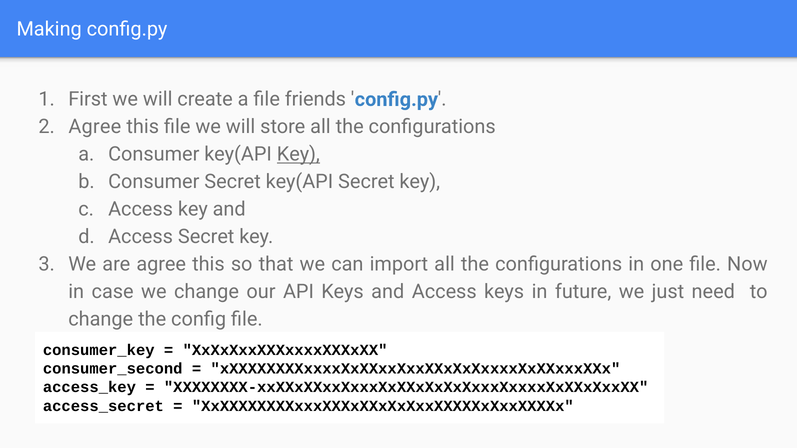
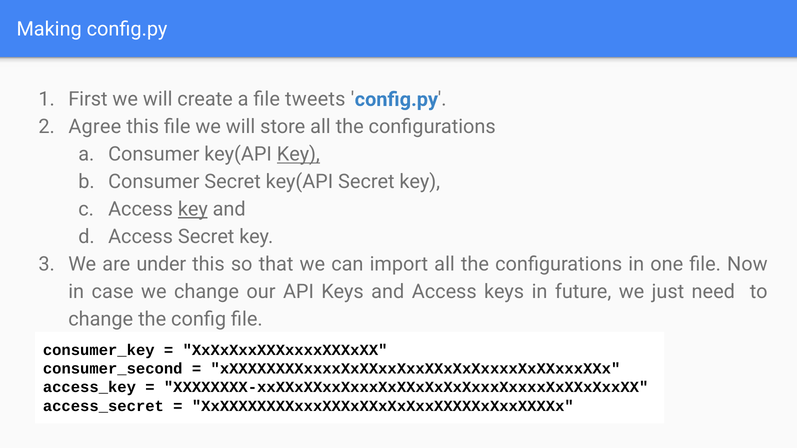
friends: friends -> tweets
key at (193, 209) underline: none -> present
are agree: agree -> under
